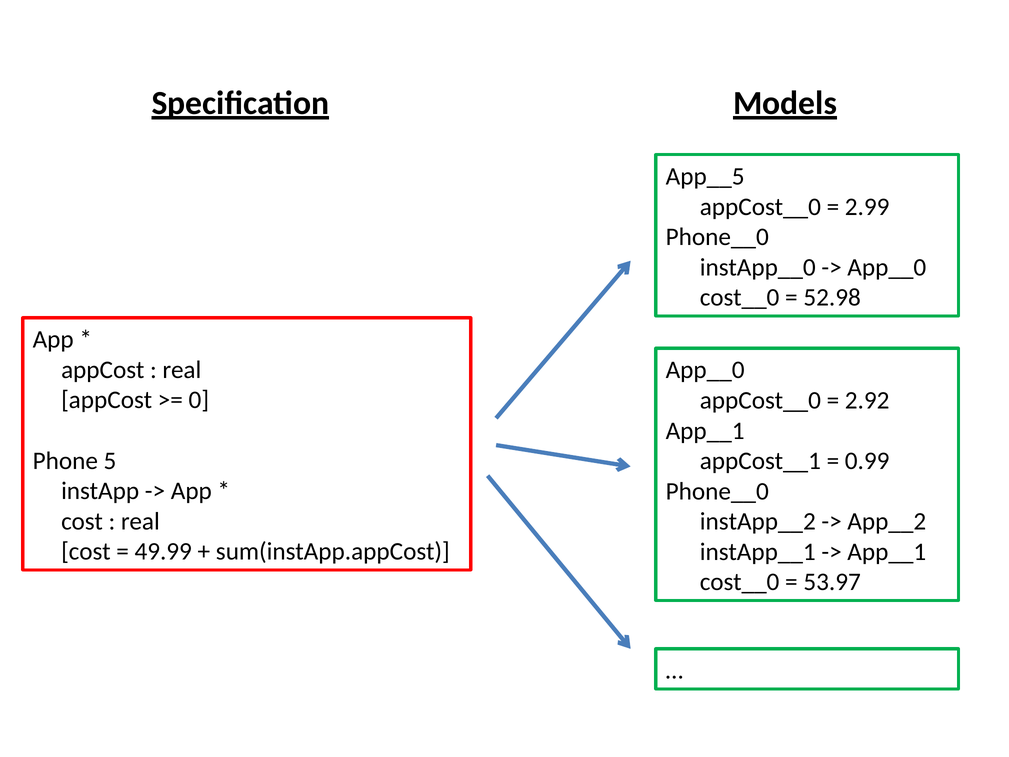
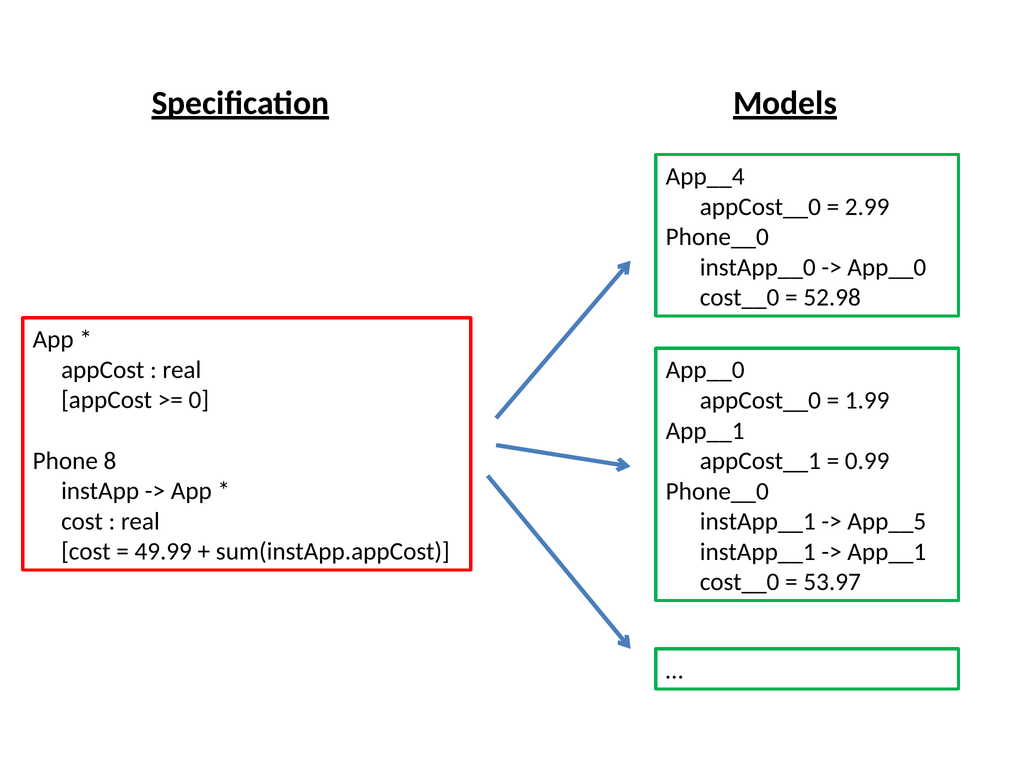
App__5: App__5 -> App__4
2.92: 2.92 -> 1.99
5: 5 -> 8
instApp__2 at (758, 521): instApp__2 -> instApp__1
App__2: App__2 -> App__5
